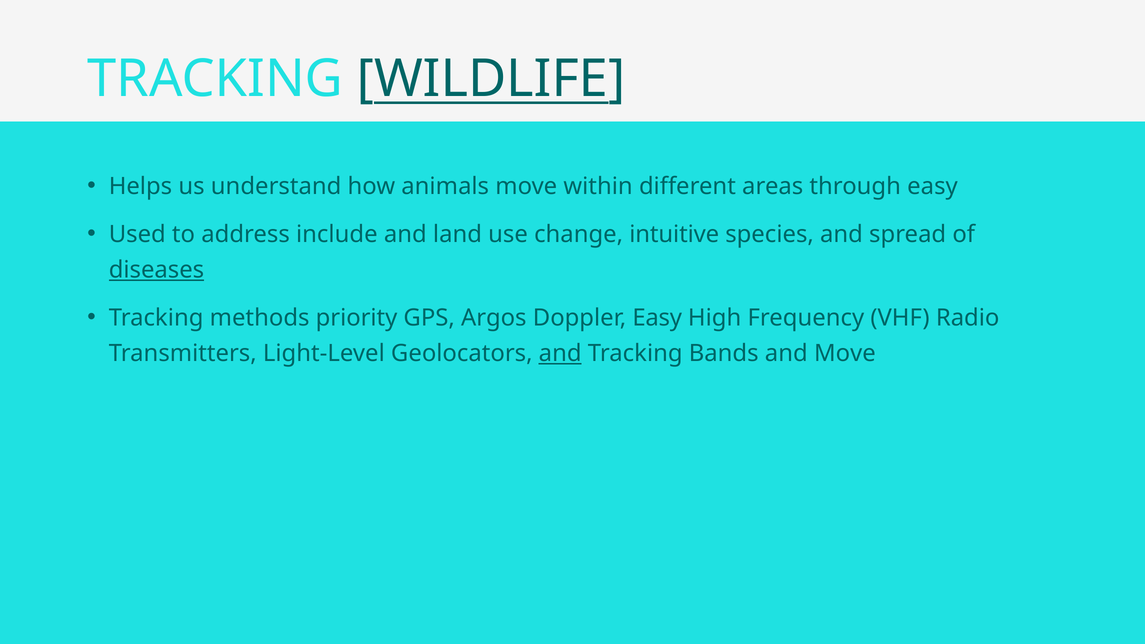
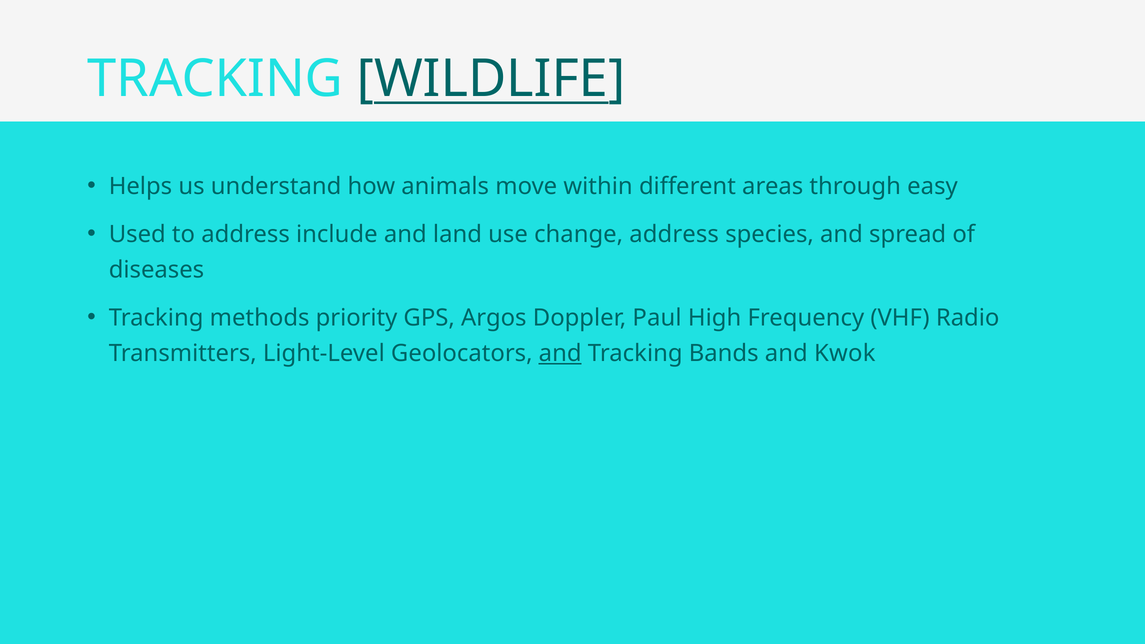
change intuitive: intuitive -> address
diseases underline: present -> none
Doppler Easy: Easy -> Paul
and Move: Move -> Kwok
